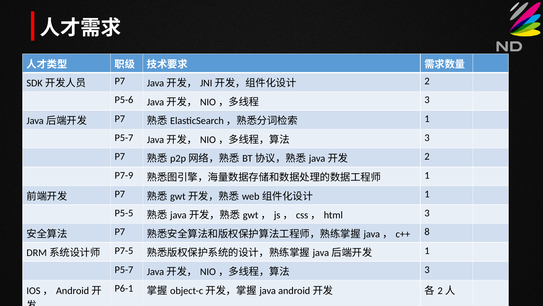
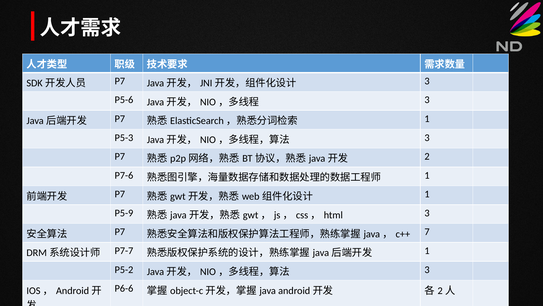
2 at (427, 81): 2 -> 3
P5-7 at (124, 137): P5-7 -> P5-3
P7-9: P7-9 -> P7-6
P5-5: P5-5 -> P5-9
8: 8 -> 7
P7-5: P7-5 -> P7-7
P5-7 at (124, 269): P5-7 -> P5-2
P6-1: P6-1 -> P6-6
